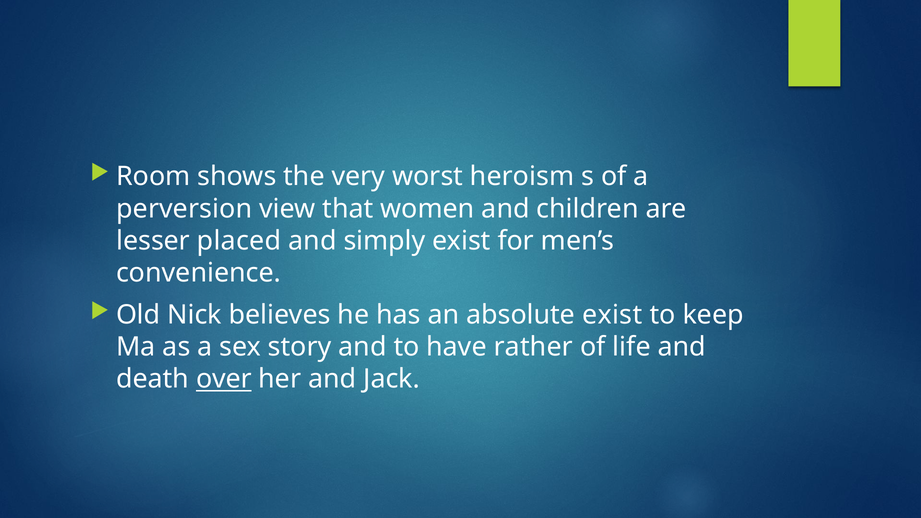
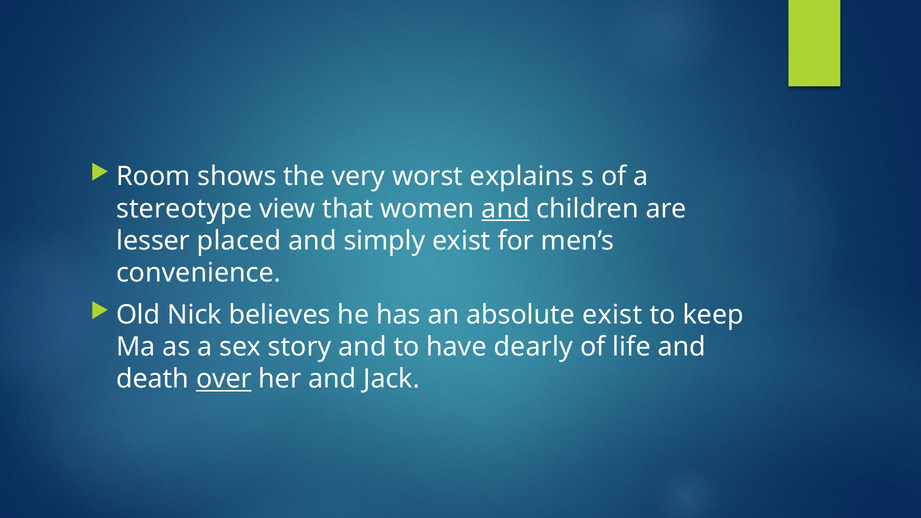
heroism: heroism -> explains
perversion: perversion -> stereotype
and at (506, 209) underline: none -> present
rather: rather -> dearly
